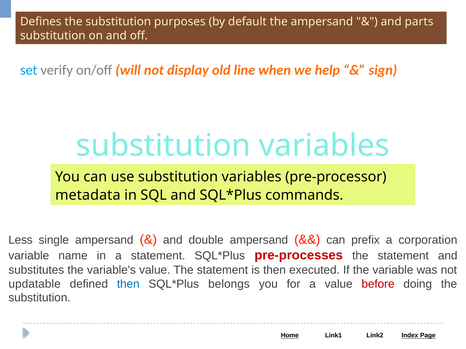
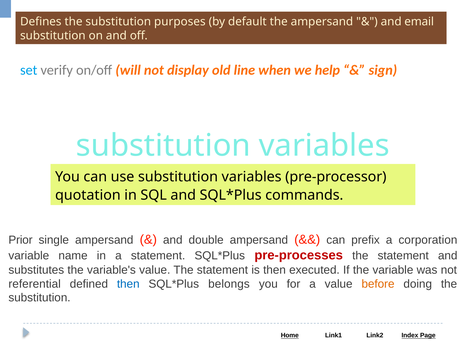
parts: parts -> email
metadata: metadata -> quotation
Less: Less -> Prior
updatable: updatable -> referential
before colour: red -> orange
